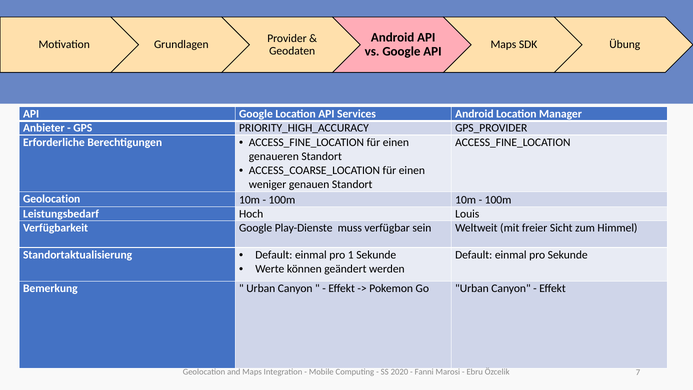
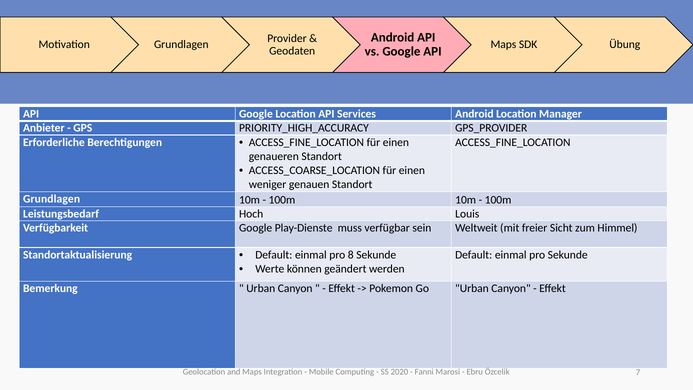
Geolocation at (52, 199): Geolocation -> Grundlagen
1: 1 -> 8
